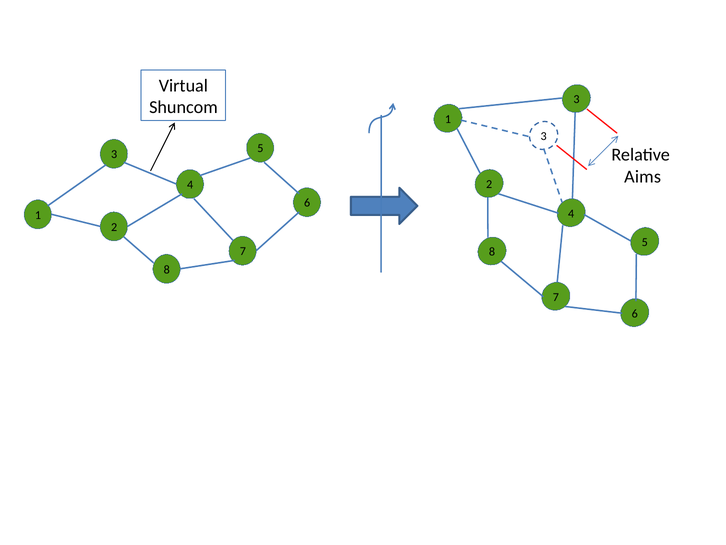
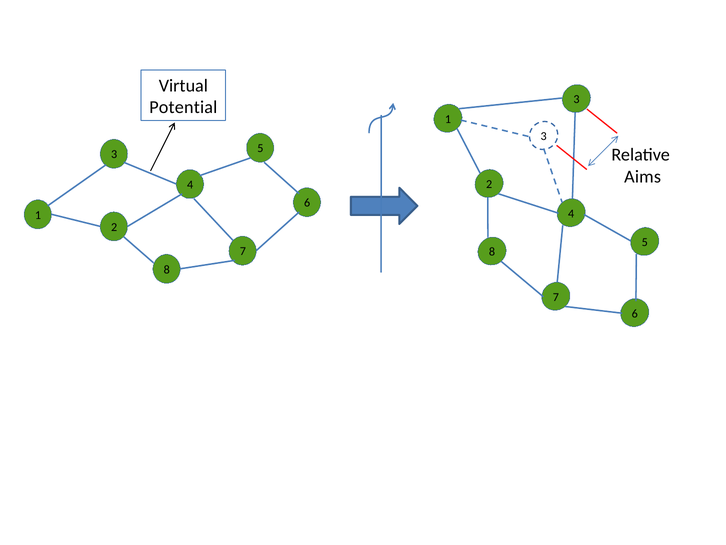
Shuncom: Shuncom -> Potential
